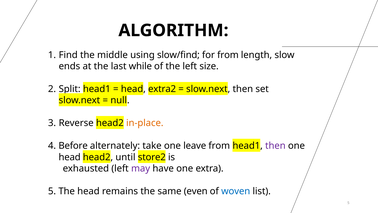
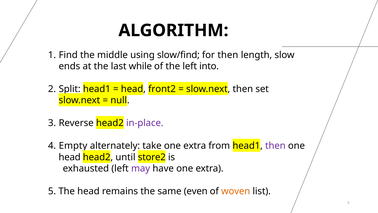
for from: from -> then
size: size -> into
extra2: extra2 -> front2
in-place colour: orange -> purple
Before: Before -> Empty
leave at (195, 146): leave -> extra
woven colour: blue -> orange
